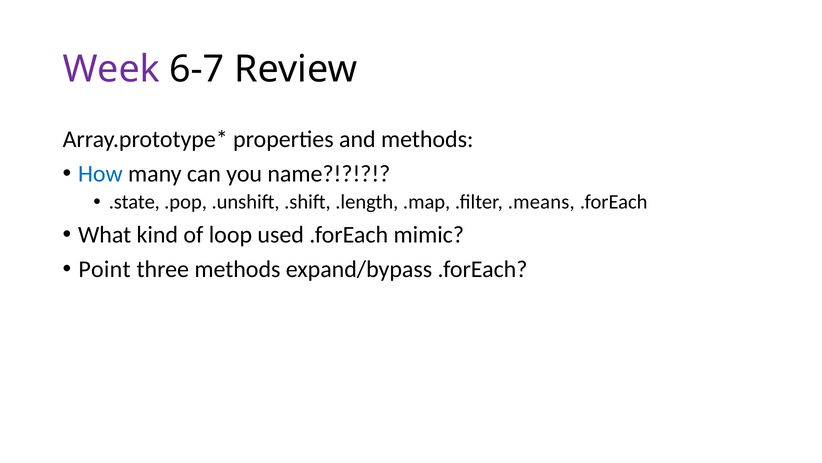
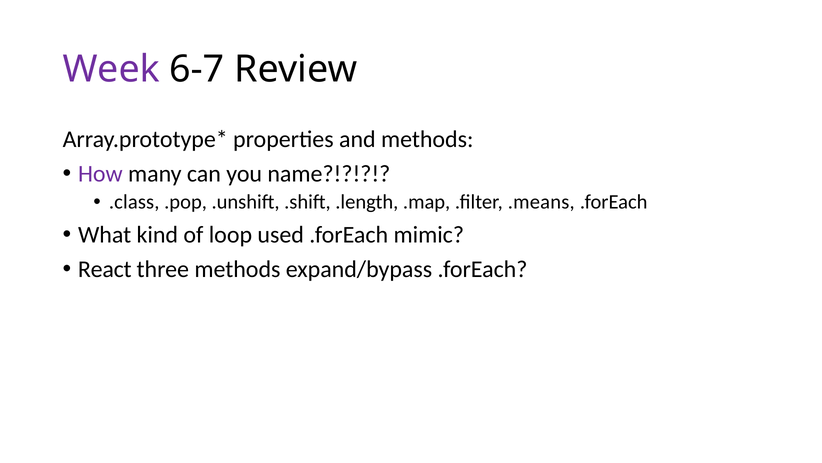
How colour: blue -> purple
.state: .state -> .class
Point: Point -> React
